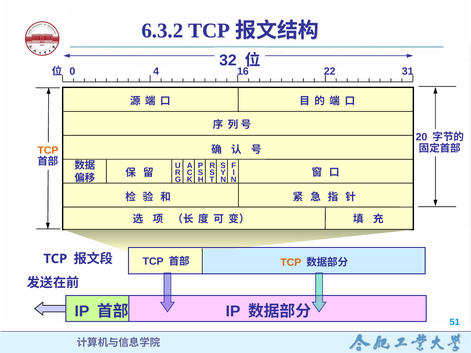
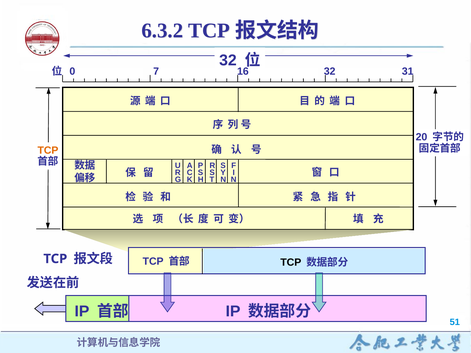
4: 4 -> 7
16 22: 22 -> 32
TCP at (291, 262) colour: orange -> black
